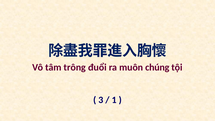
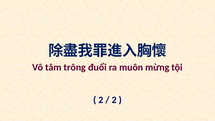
chúng: chúng -> mừng
3 at (101, 100): 3 -> 2
1 at (114, 100): 1 -> 2
